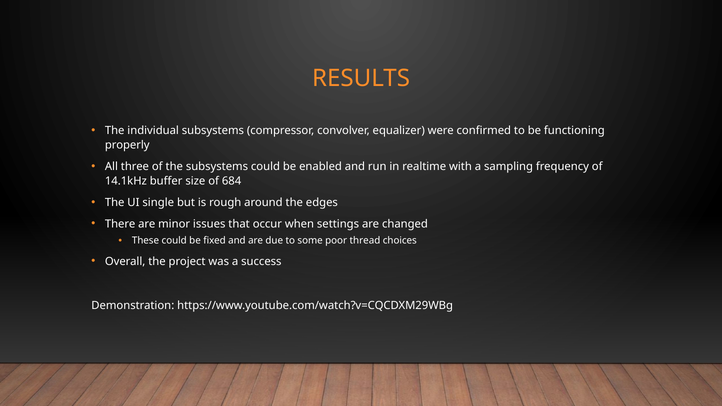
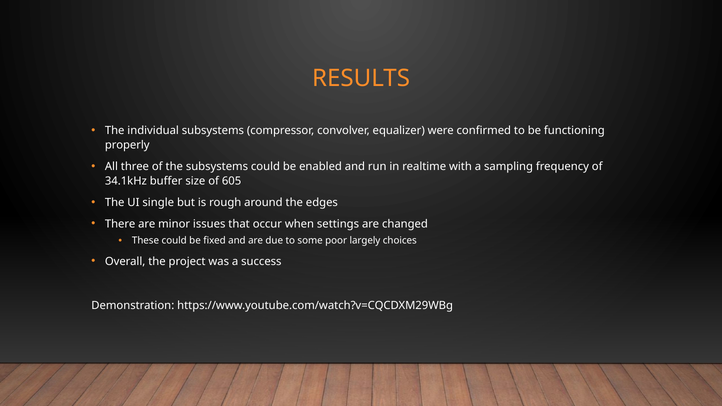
14.1kHz: 14.1kHz -> 34.1kHz
684: 684 -> 605
thread: thread -> largely
